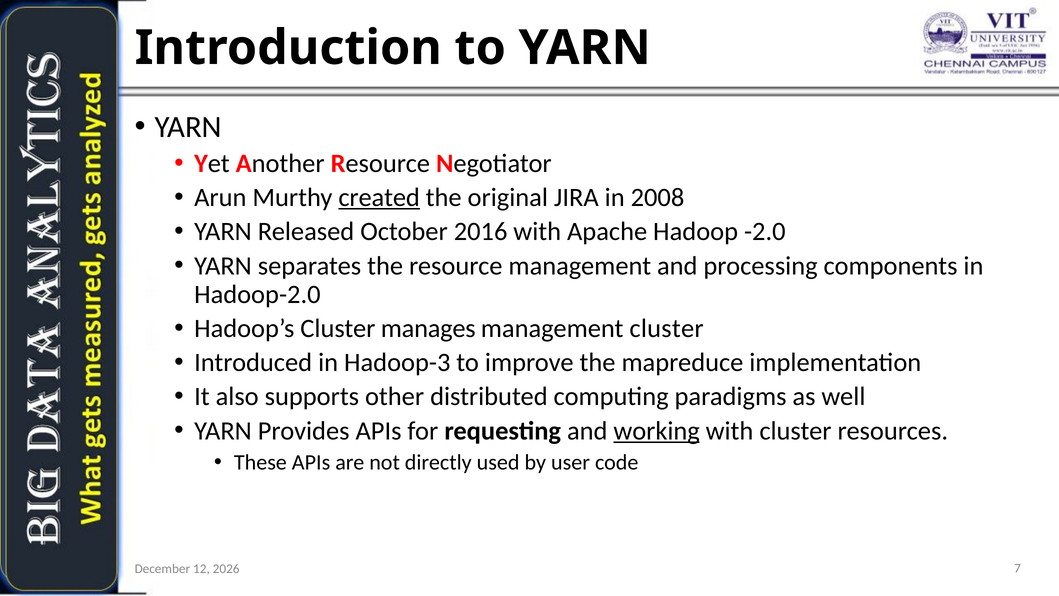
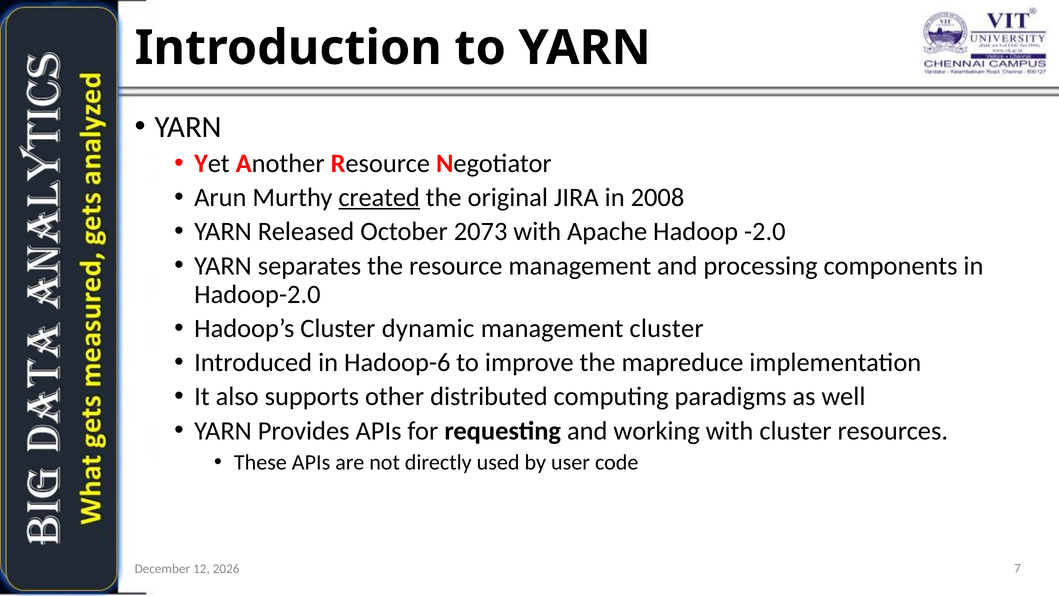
2016: 2016 -> 2073
manages: manages -> dynamic
Hadoop-3: Hadoop-3 -> Hadoop-6
working underline: present -> none
